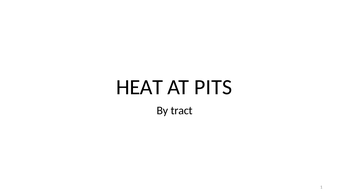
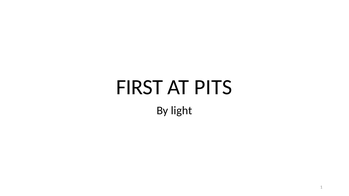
HEAT: HEAT -> FIRST
tract: tract -> light
